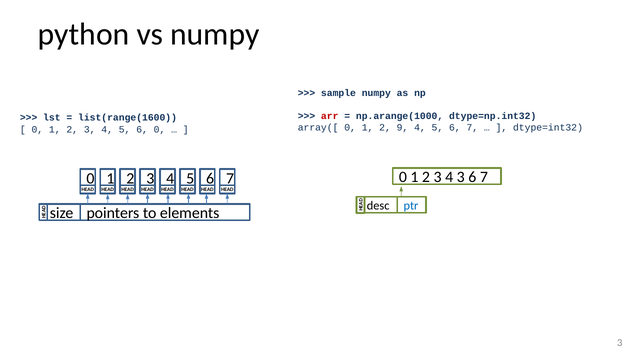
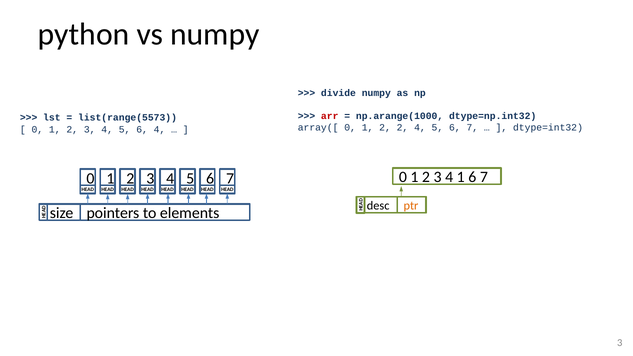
sample: sample -> divide
list(range(1600: list(range(1600 -> list(range(5573
2 9: 9 -> 2
6 0: 0 -> 4
4 3: 3 -> 1
ptr colour: blue -> orange
